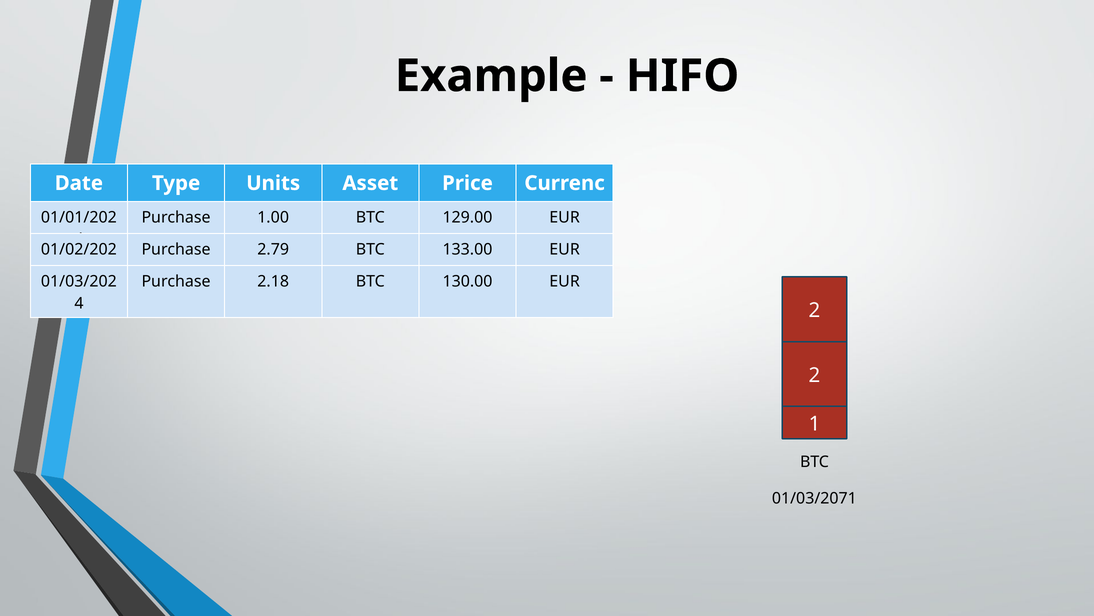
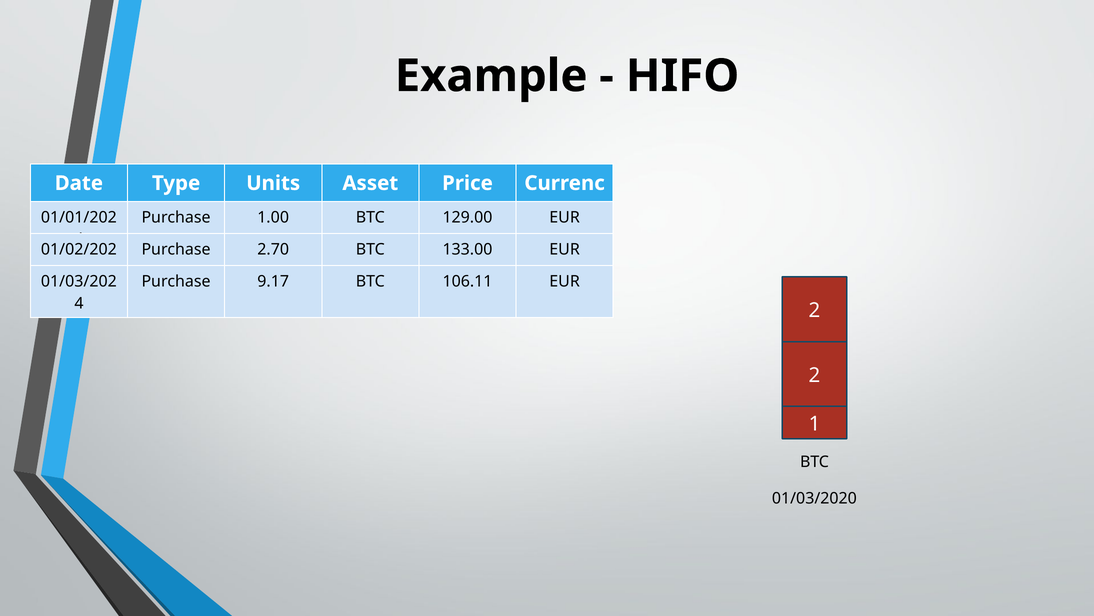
2.79: 2.79 -> 2.70
2.18: 2.18 -> 9.17
130.00: 130.00 -> 106.11
01/03/2071: 01/03/2071 -> 01/03/2020
